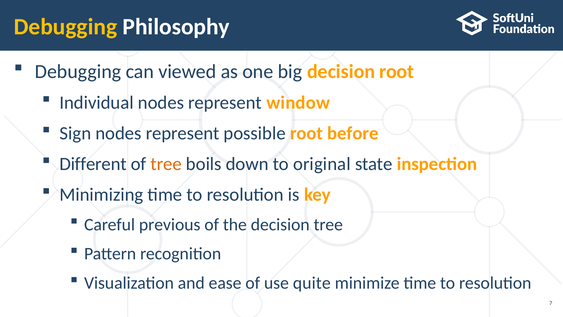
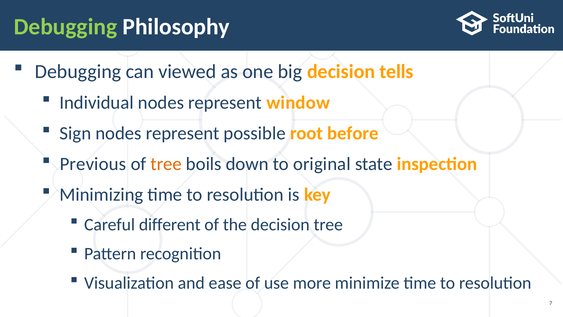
Debugging at (66, 27) colour: yellow -> light green
decision root: root -> tells
Different: Different -> Previous
previous: previous -> different
quite: quite -> more
